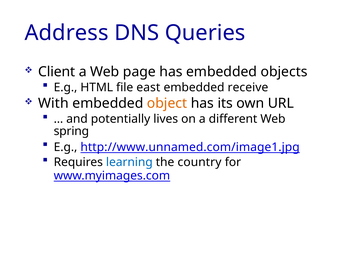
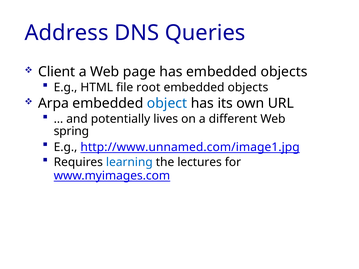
east: east -> root
receive at (248, 88): receive -> objects
With: With -> Arpa
object colour: orange -> blue
country: country -> lectures
